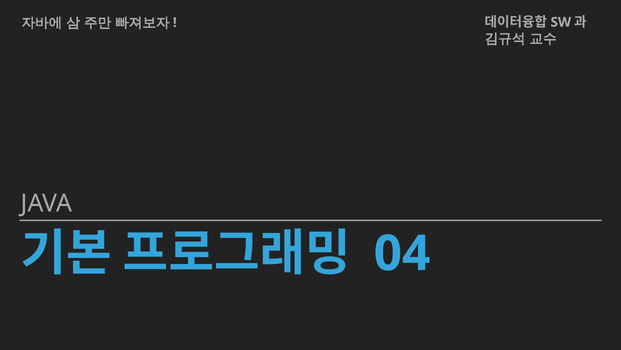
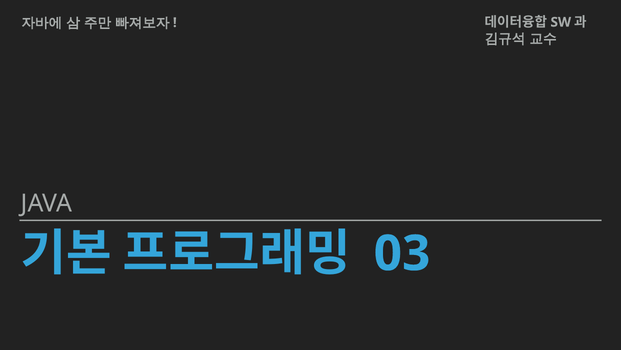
04: 04 -> 03
